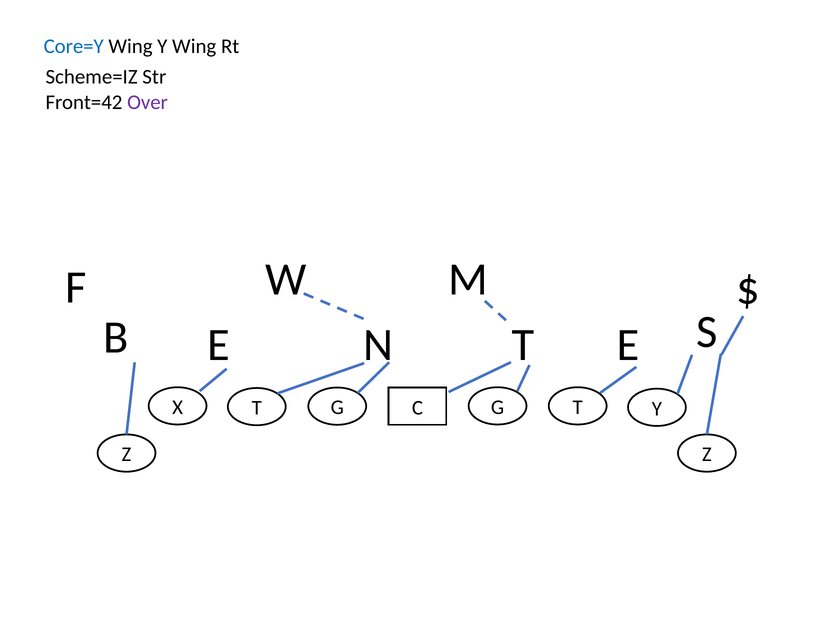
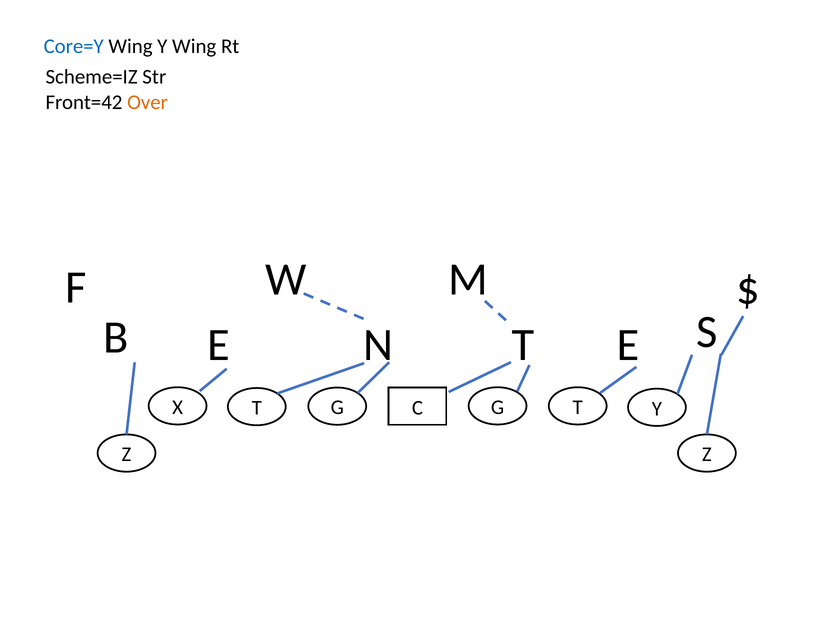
Over colour: purple -> orange
